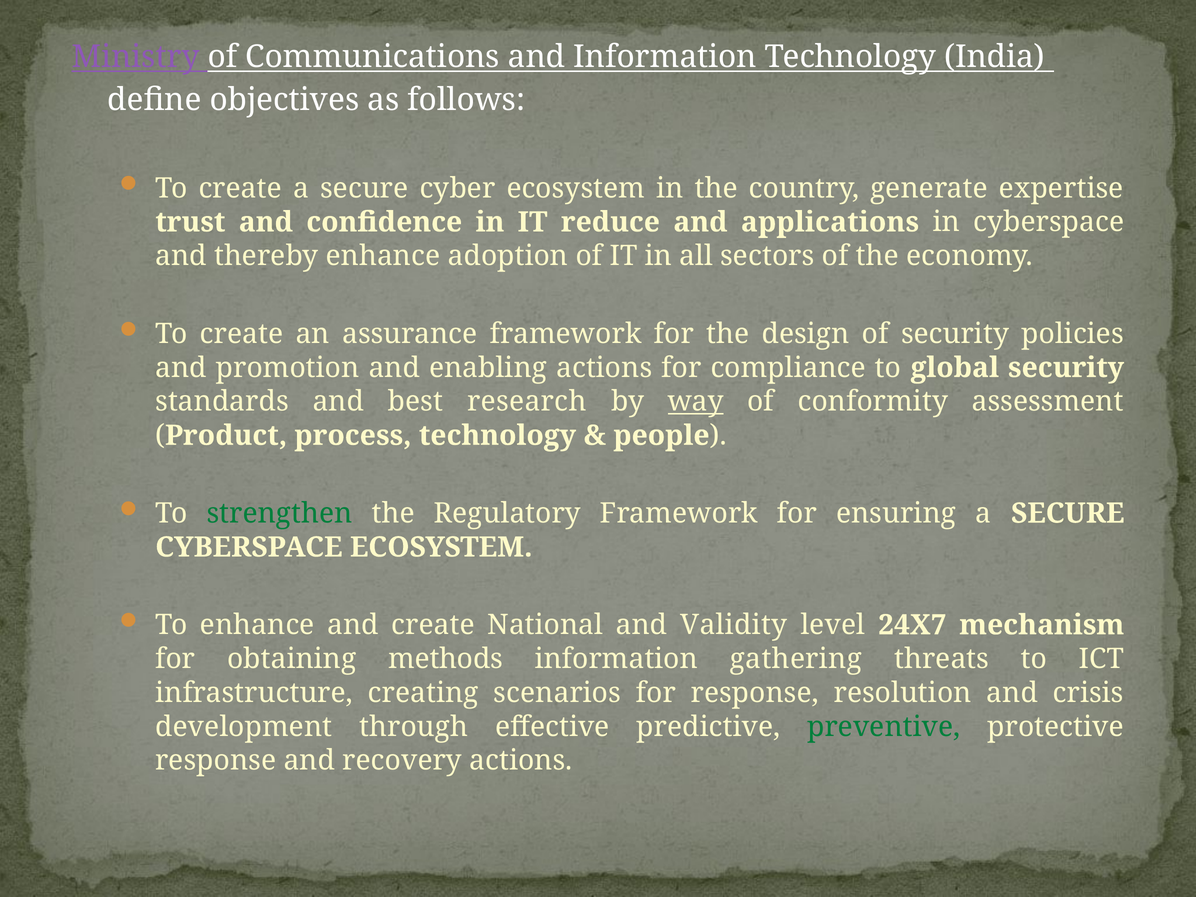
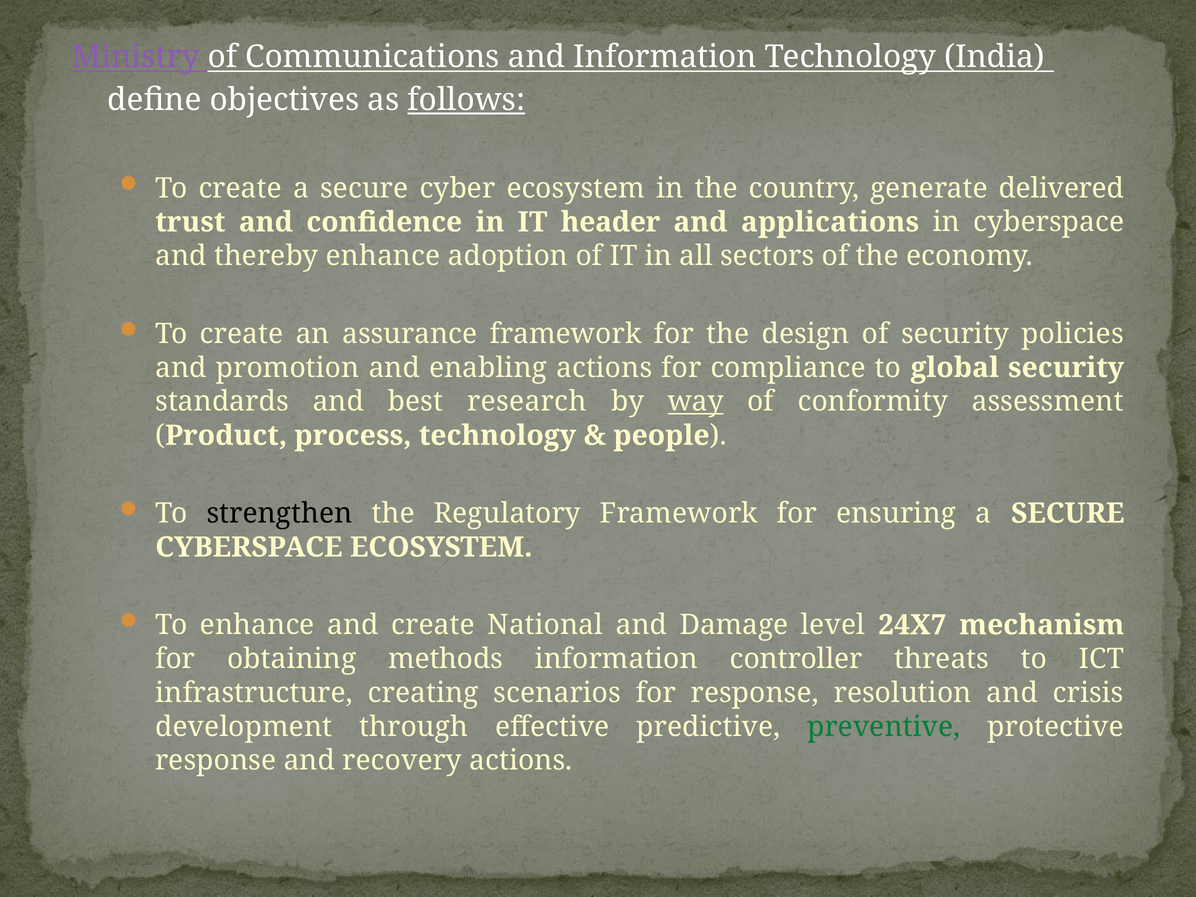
follows underline: none -> present
expertise: expertise -> delivered
reduce: reduce -> header
strengthen colour: green -> black
Validity: Validity -> Damage
gathering: gathering -> controller
